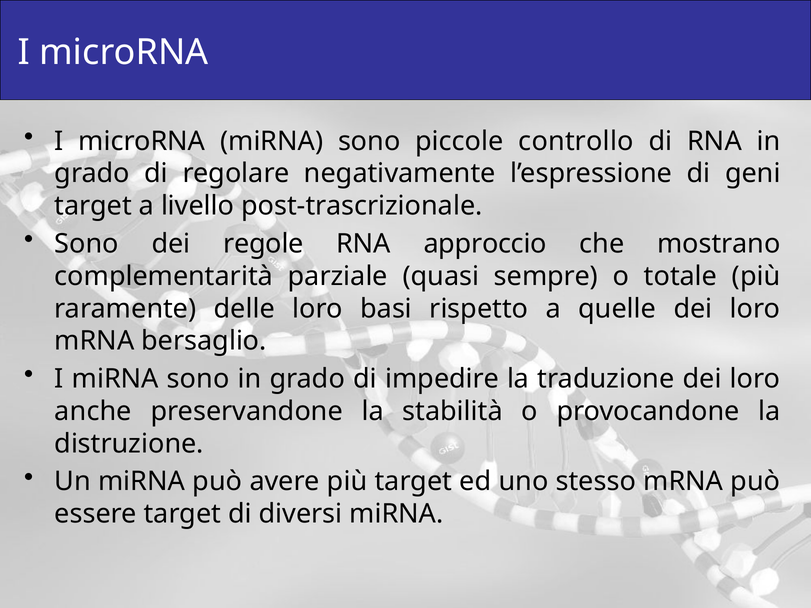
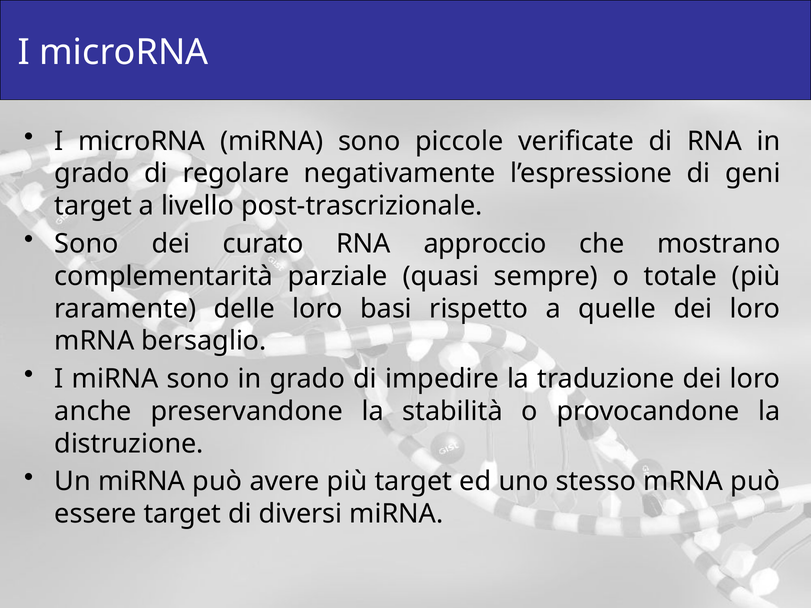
controllo: controllo -> verificate
regole: regole -> curato
